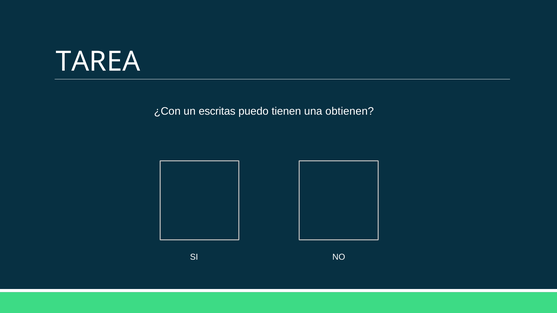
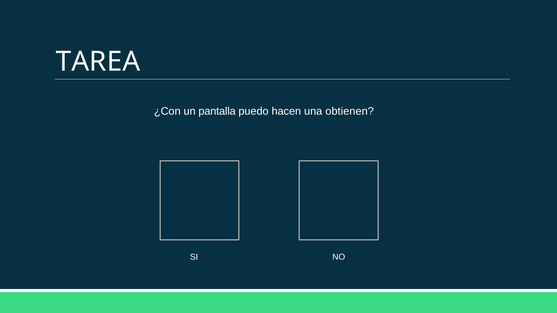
escritas: escritas -> pantalla
tienen: tienen -> hacen
